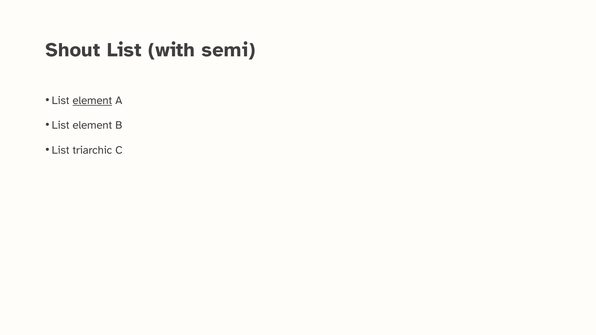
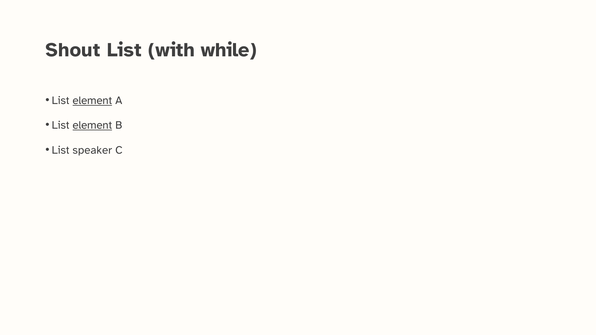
semi: semi -> while
element at (92, 125) underline: none -> present
triarchic: triarchic -> speaker
